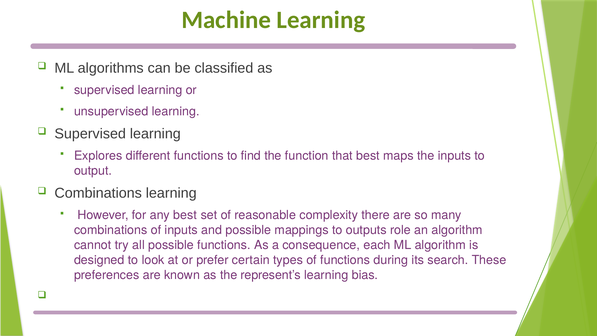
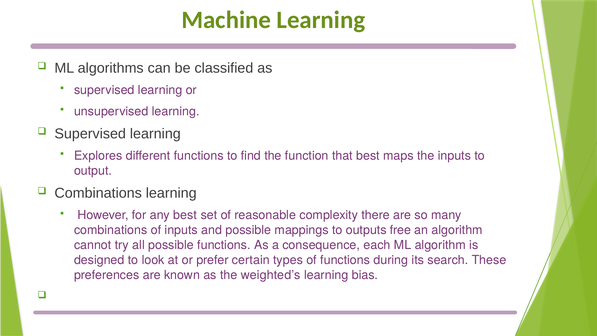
role: role -> free
represent’s: represent’s -> weighted’s
